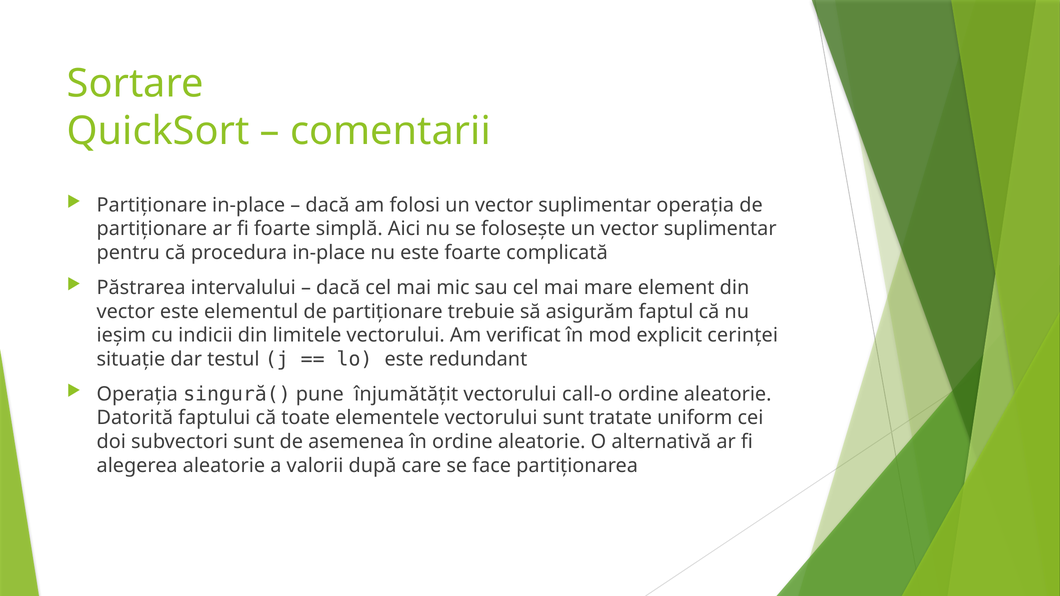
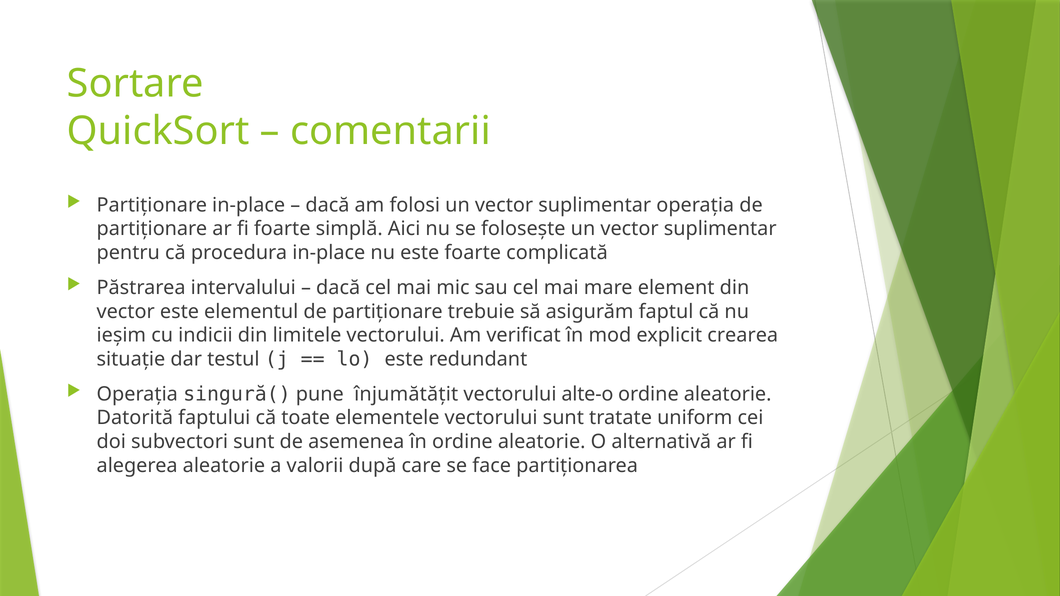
cerinței: cerinței -> crearea
call-o: call-o -> alte-o
